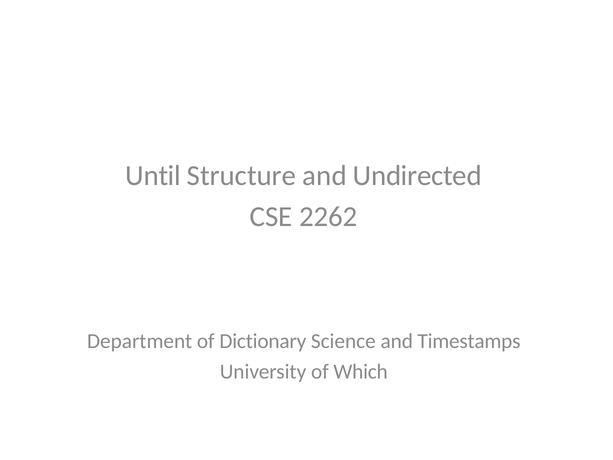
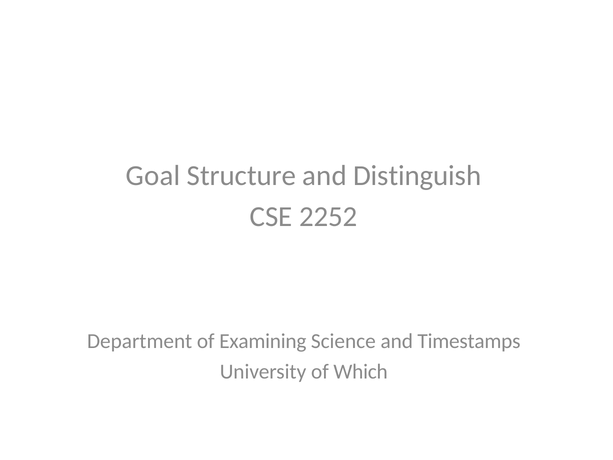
Until: Until -> Goal
Undirected: Undirected -> Distinguish
2262: 2262 -> 2252
Dictionary: Dictionary -> Examining
